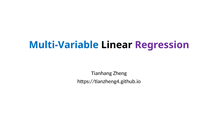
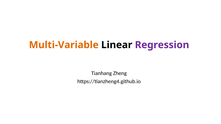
Multi-Variable colour: blue -> orange
